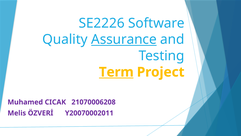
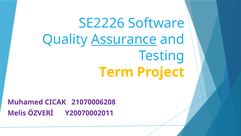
Term underline: present -> none
